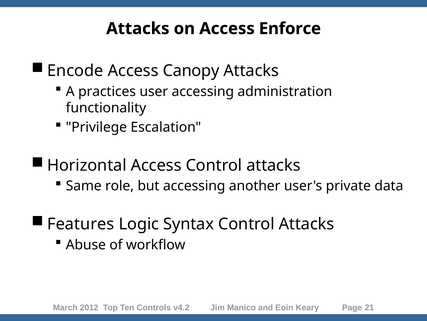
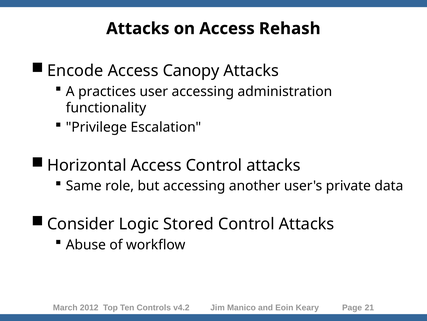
Enforce: Enforce -> Rehash
Features: Features -> Consider
Syntax: Syntax -> Stored
